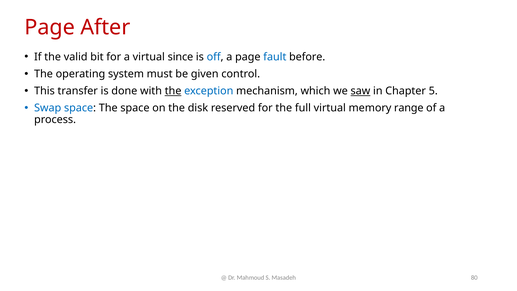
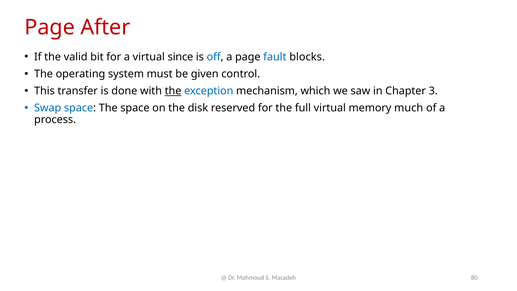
before: before -> blocks
saw underline: present -> none
5: 5 -> 3
range: range -> much
